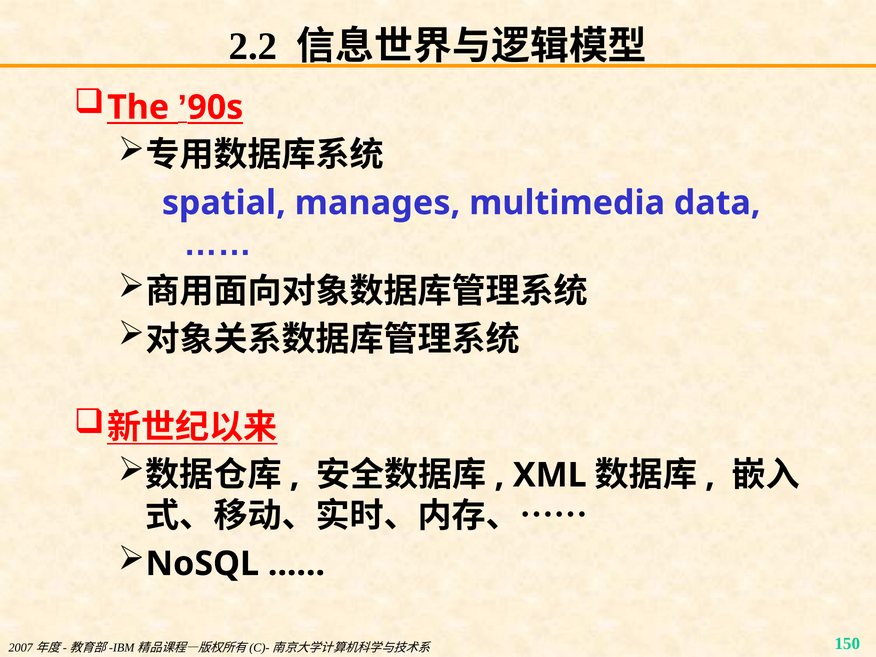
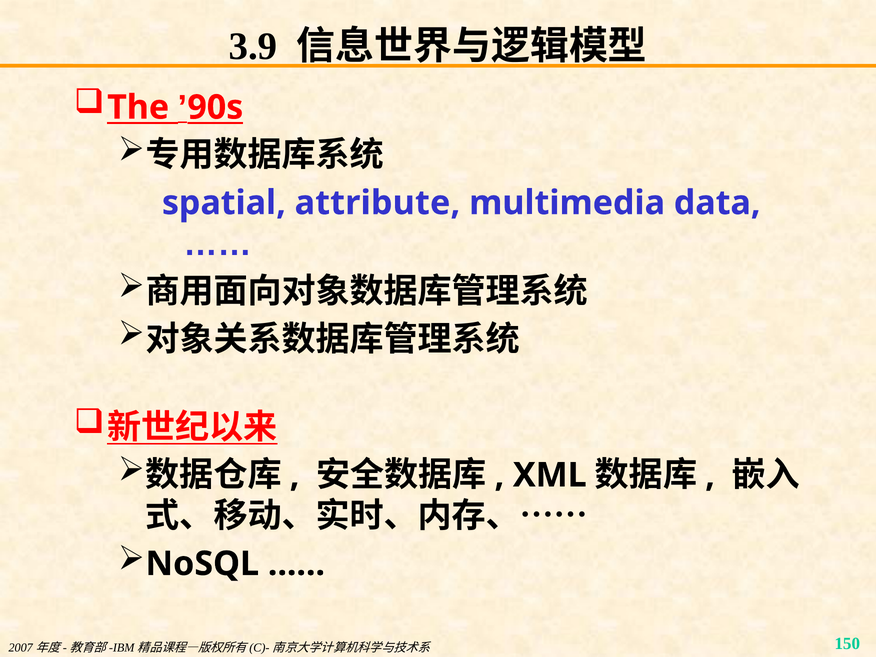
2.2: 2.2 -> 3.9
manages: manages -> attribute
